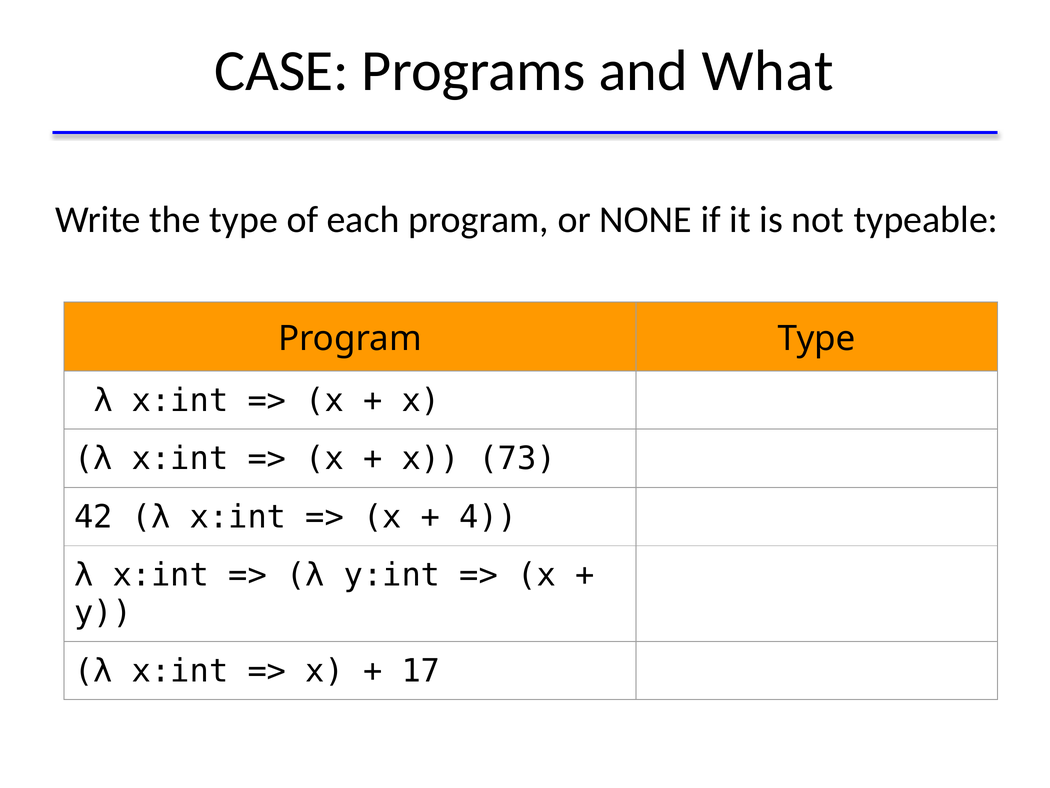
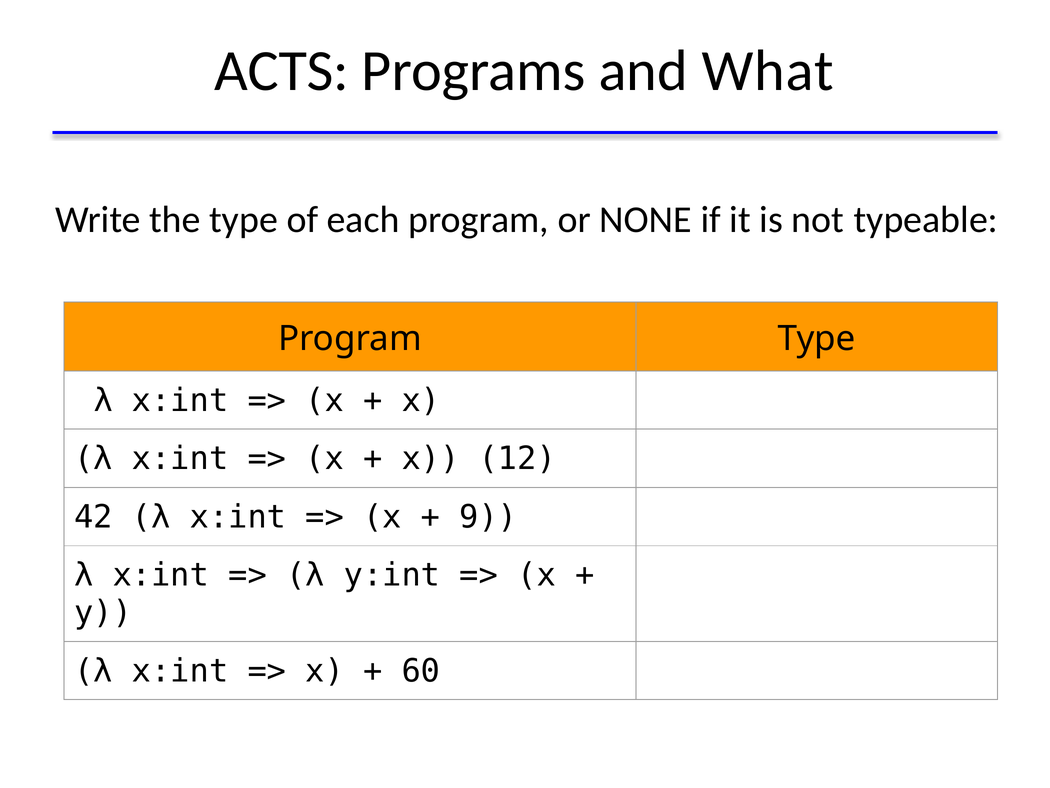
CASE: CASE -> ACTS
73: 73 -> 12
4: 4 -> 9
17: 17 -> 60
